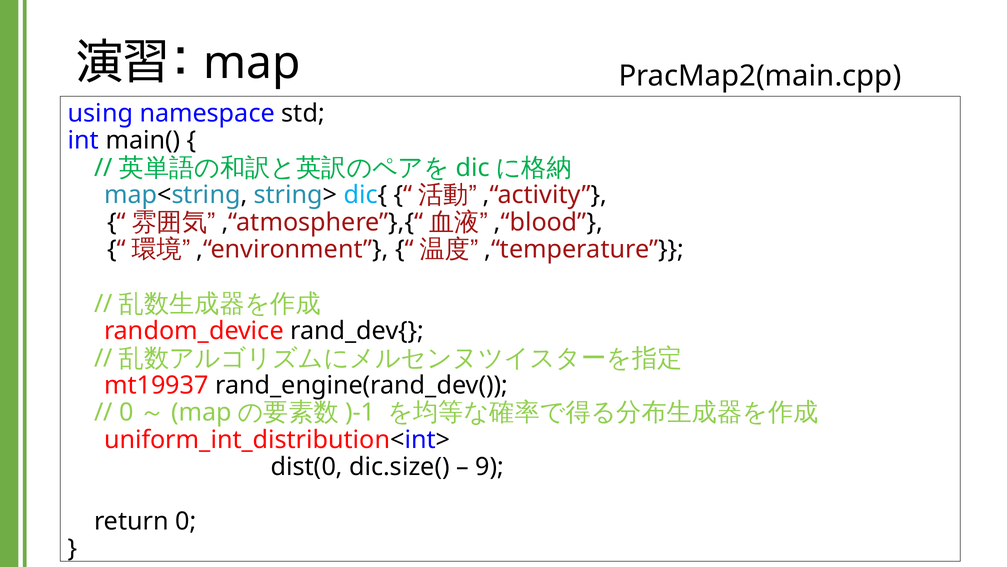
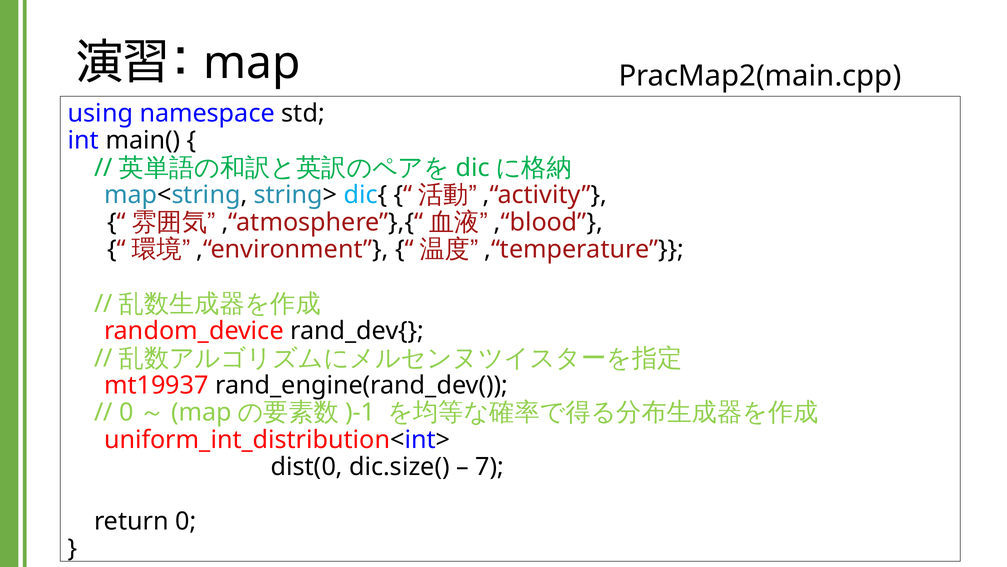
9: 9 -> 7
